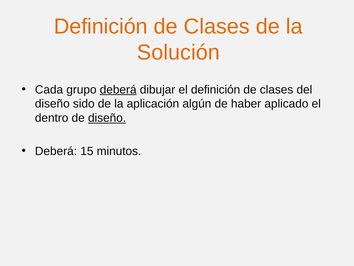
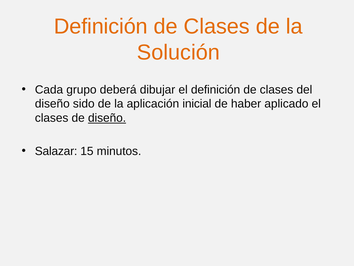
deberá at (118, 89) underline: present -> none
algún: algún -> inicial
dentro at (52, 118): dentro -> clases
Deberá at (56, 151): Deberá -> Salazar
